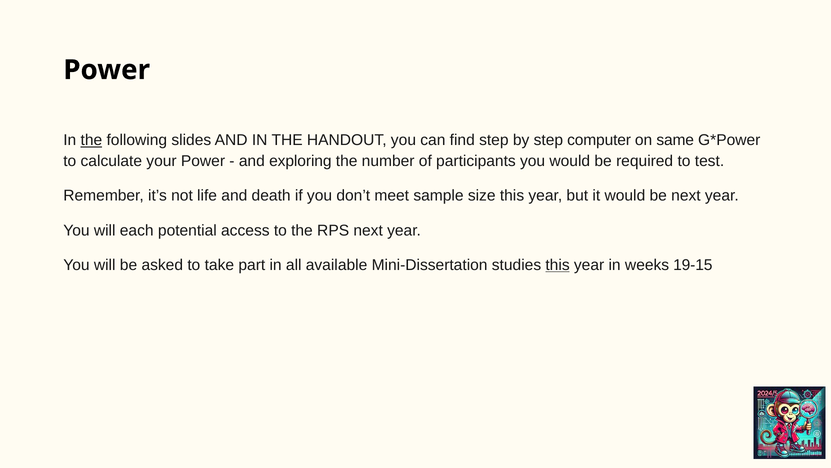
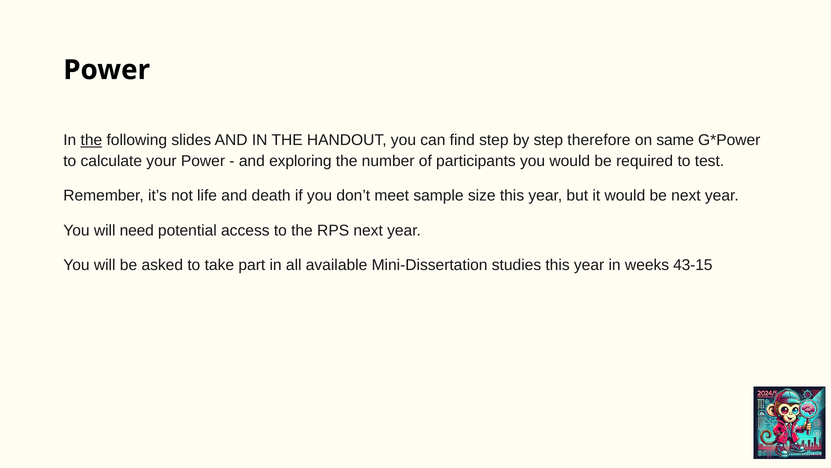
computer: computer -> therefore
each: each -> need
this at (558, 265) underline: present -> none
19-15: 19-15 -> 43-15
